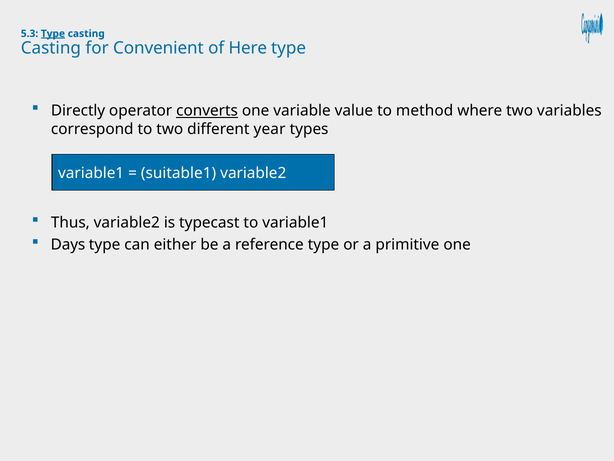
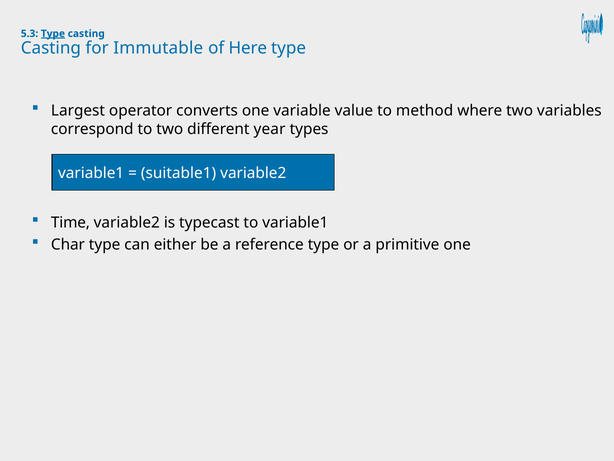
Convenient: Convenient -> Immutable
Directly: Directly -> Largest
converts underline: present -> none
Thus: Thus -> Time
Days: Days -> Char
